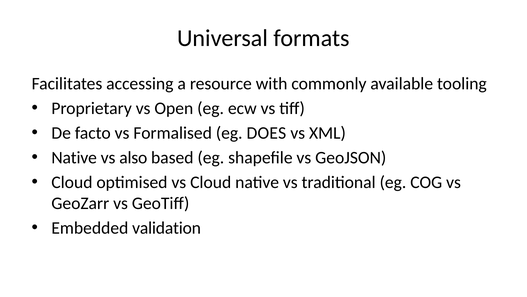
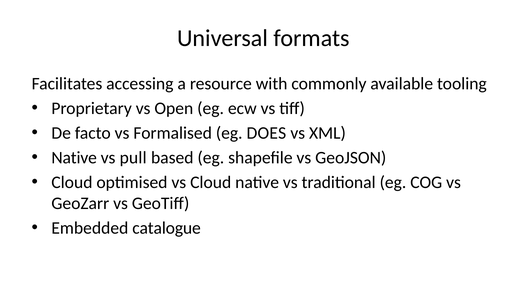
also: also -> pull
validation: validation -> catalogue
